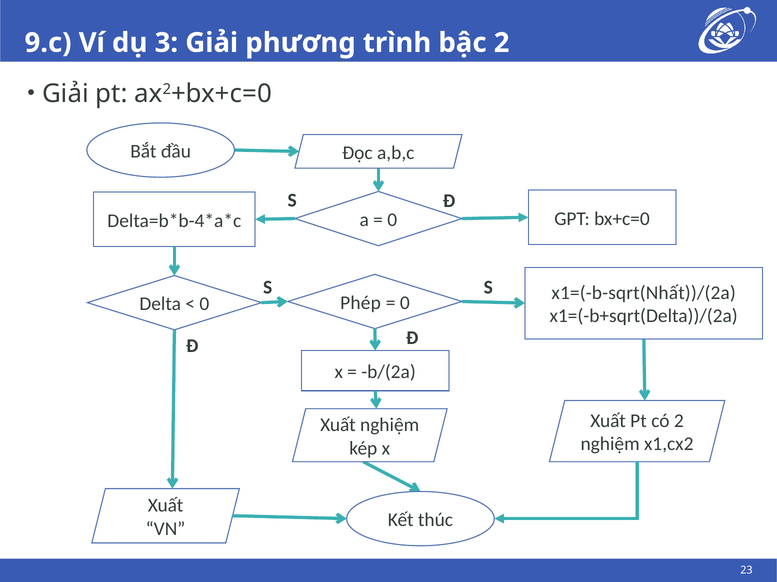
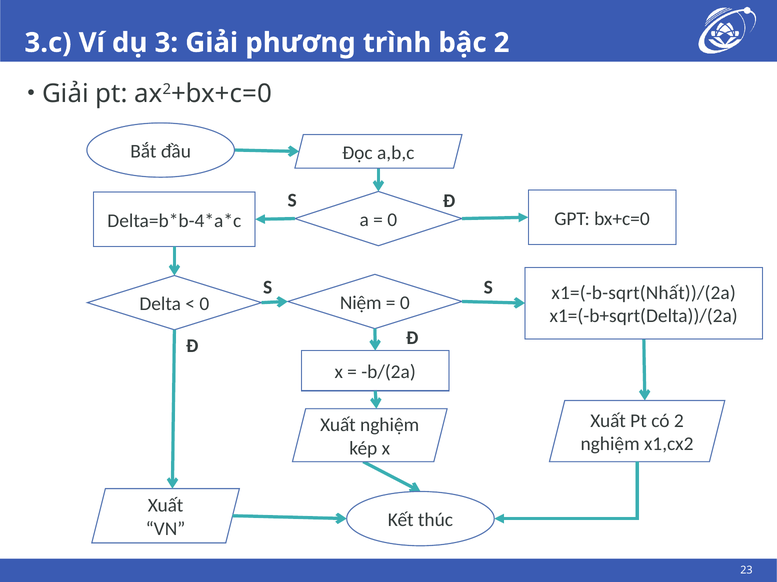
9.c: 9.c -> 3.c
Phép: Phép -> Niệm
